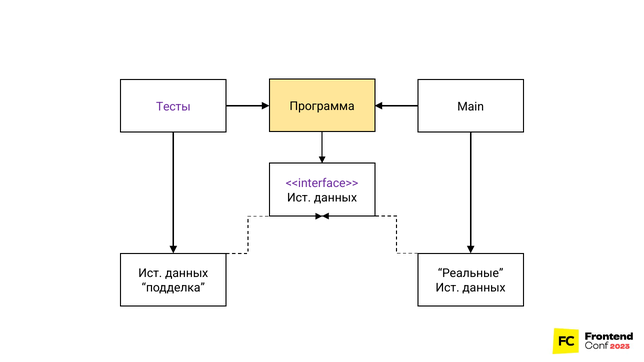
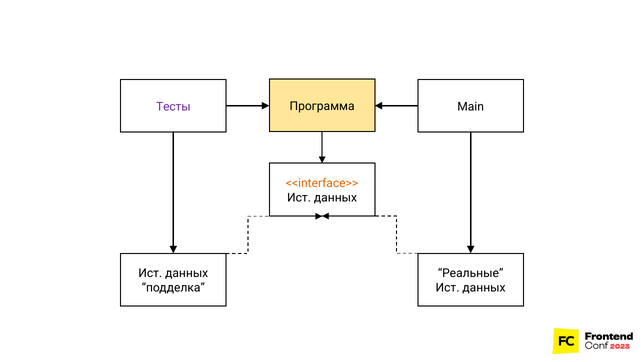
<<interface>> colour: purple -> orange
